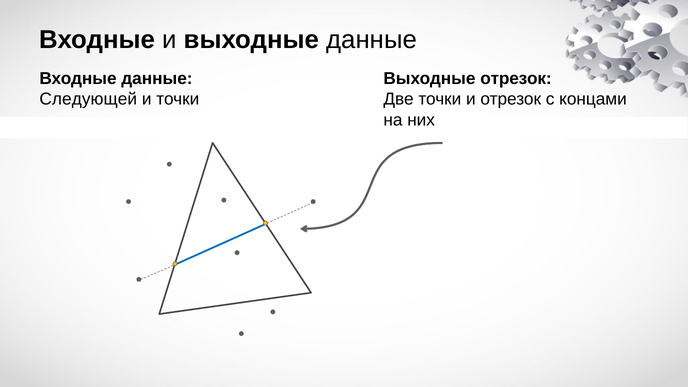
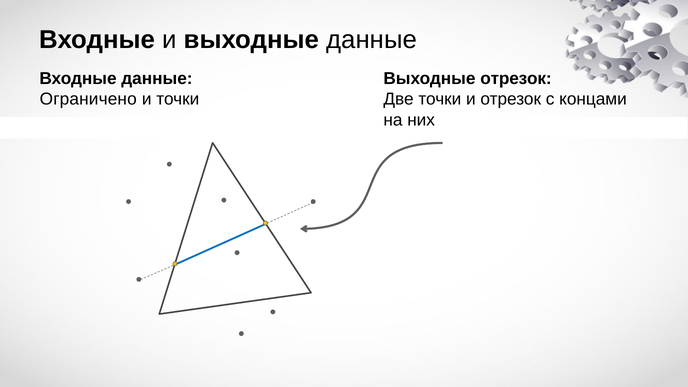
Следующей: Следующей -> Ограничено
